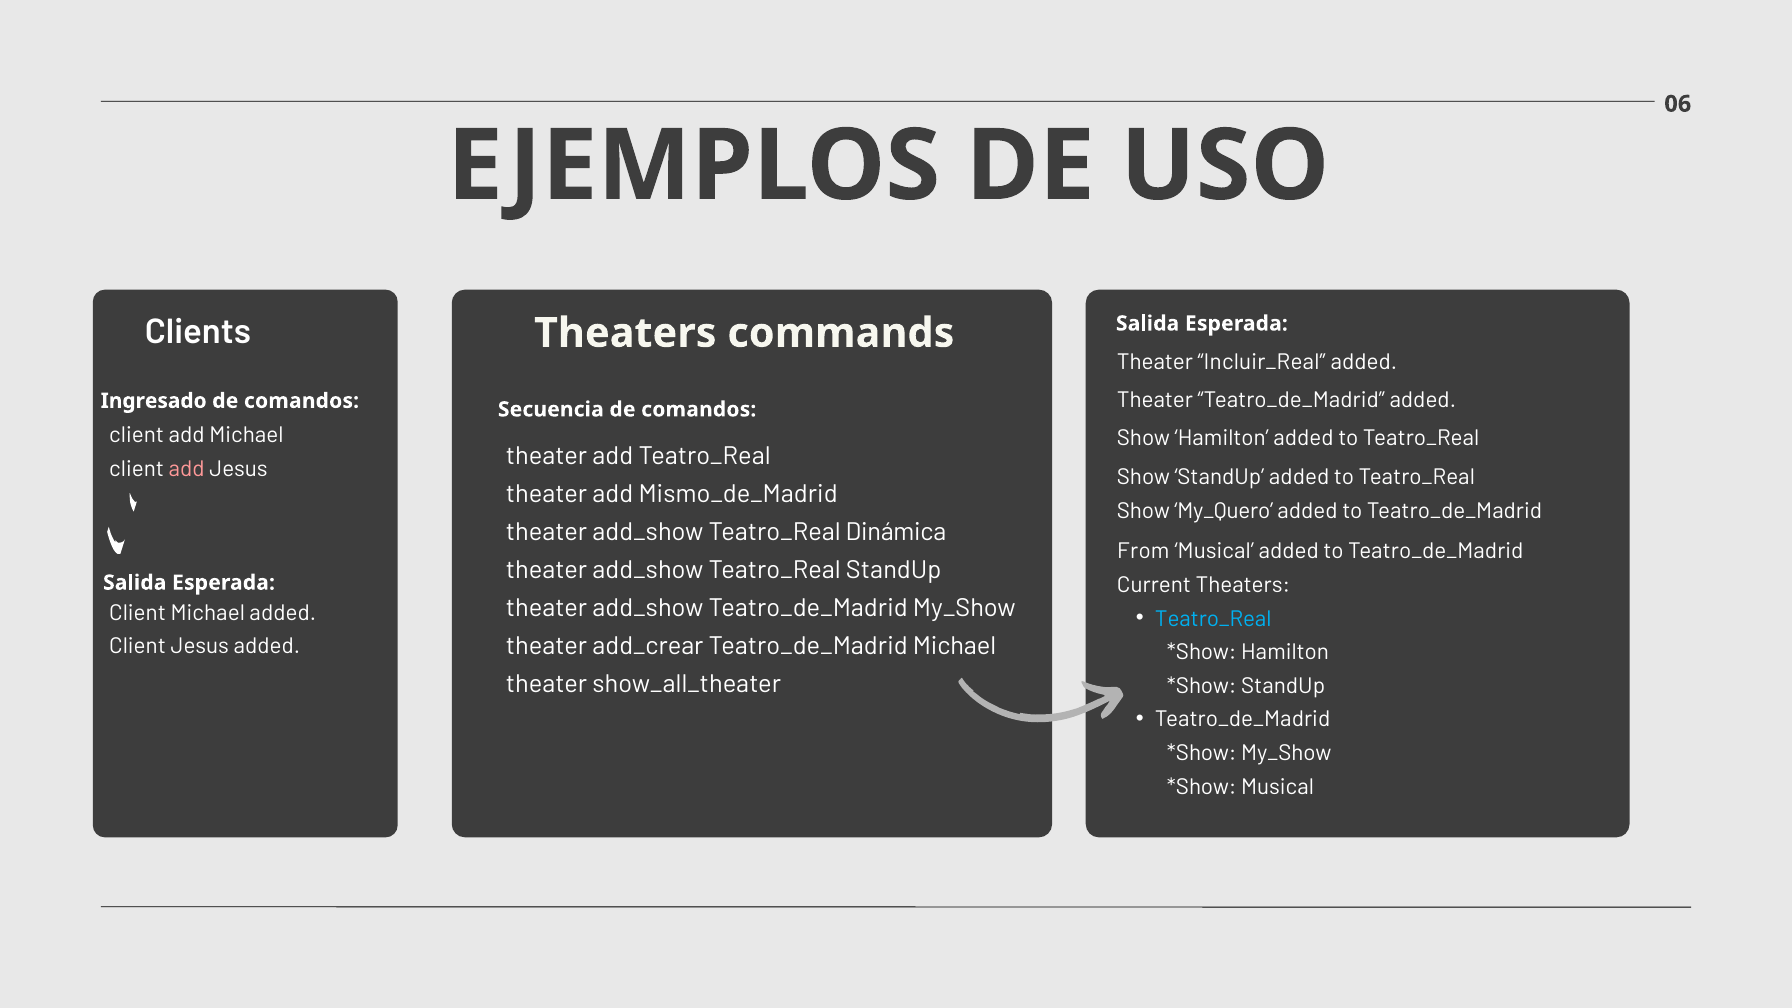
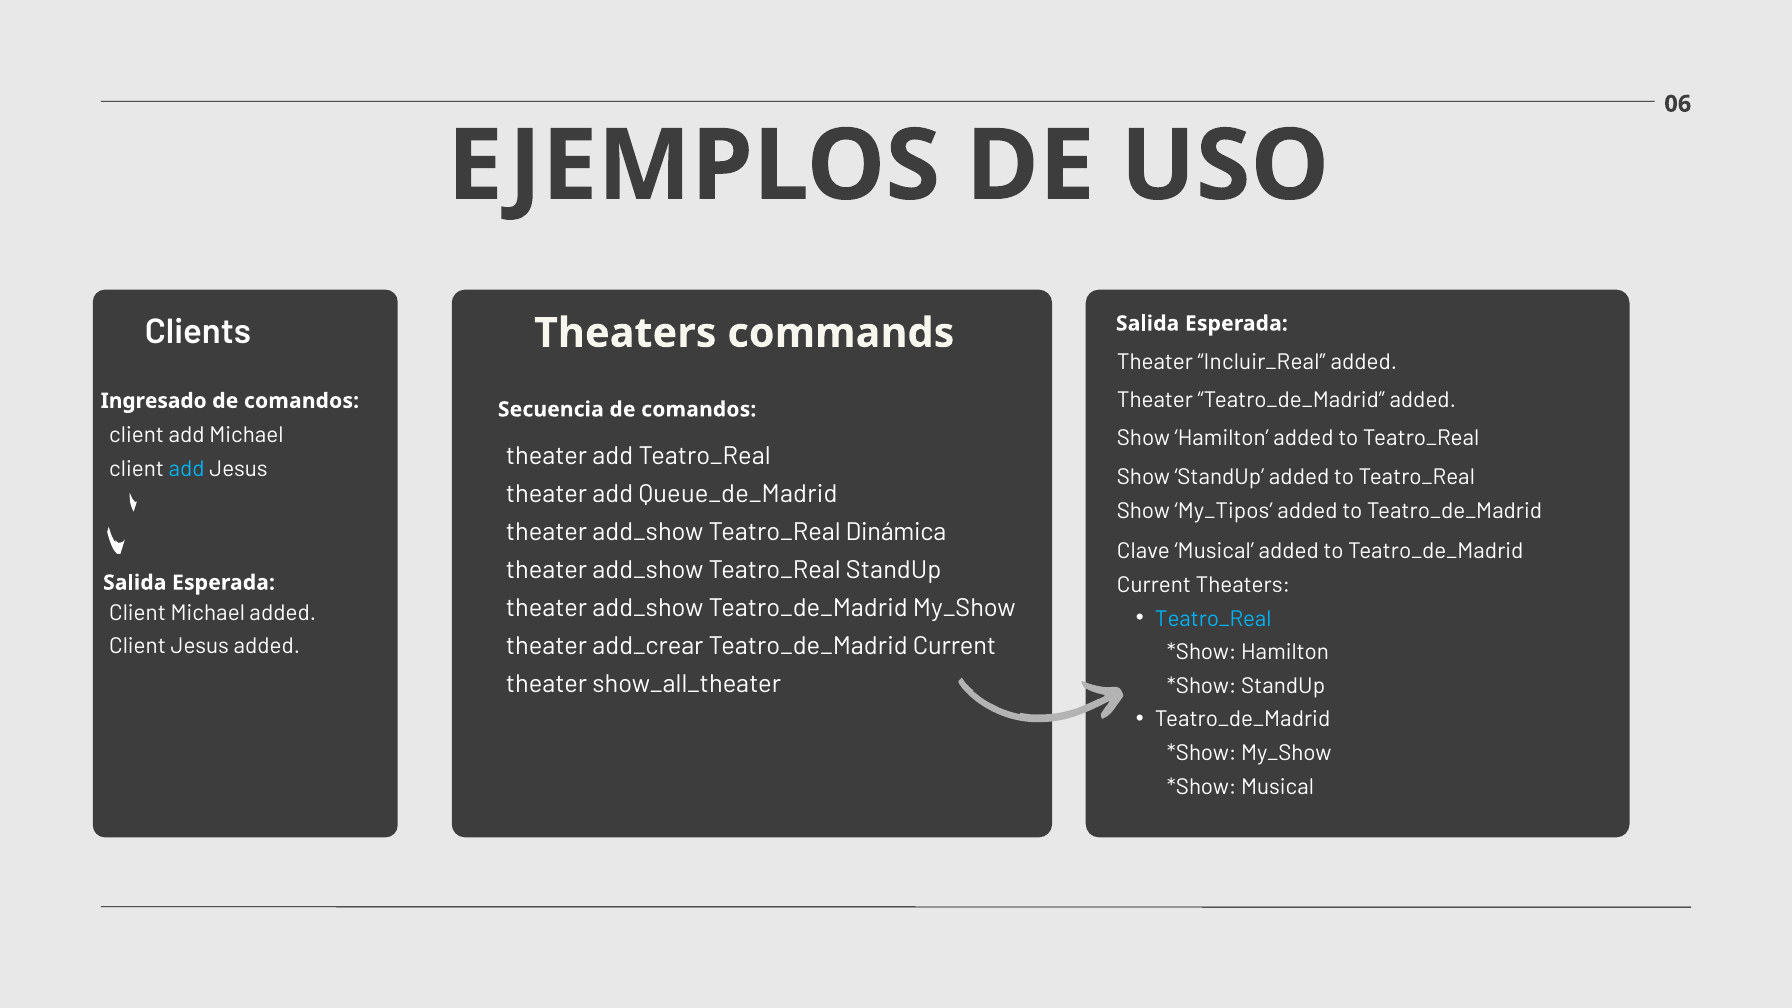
add at (187, 469) colour: pink -> light blue
Mismo_de_Madrid: Mismo_de_Madrid -> Queue_de_Madrid
My_Quero: My_Quero -> My_Tipos
From: From -> Clave
Michael at (955, 646): Michael -> Current
